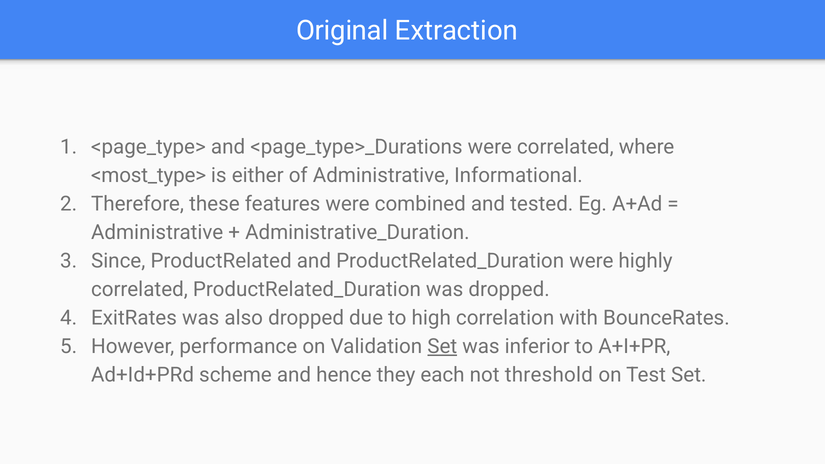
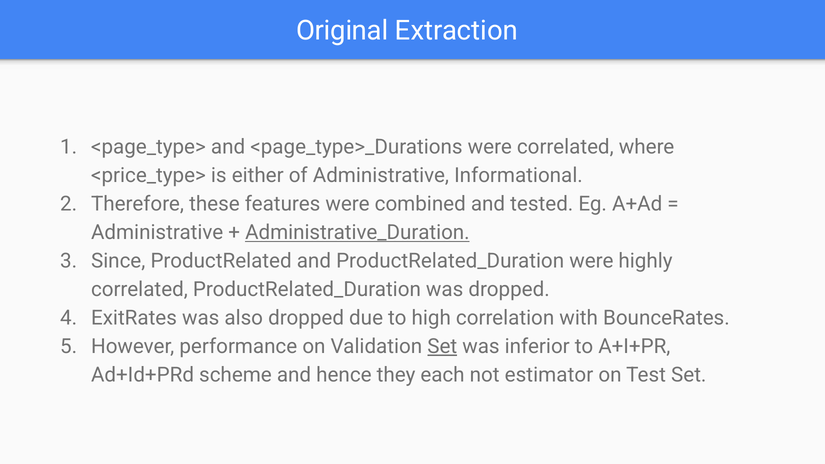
<most_type>: <most_type> -> <price_type>
Administrative_Duration underline: none -> present
threshold: threshold -> estimator
